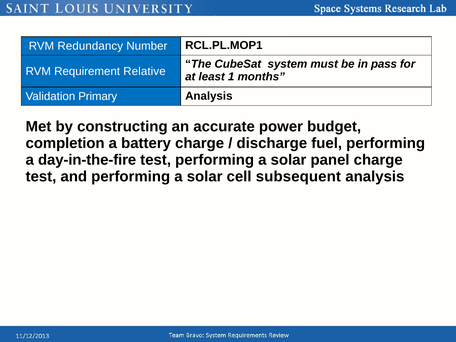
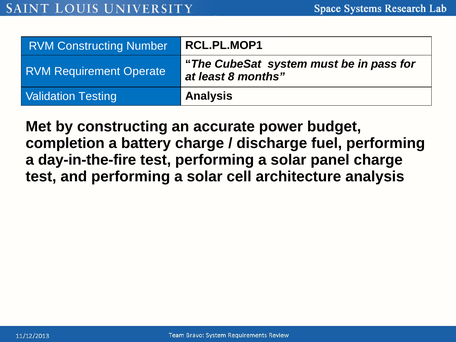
RVM Redundancy: Redundancy -> Constructing
Relative: Relative -> Operate
1: 1 -> 8
Primary: Primary -> Testing
subsequent: subsequent -> architecture
